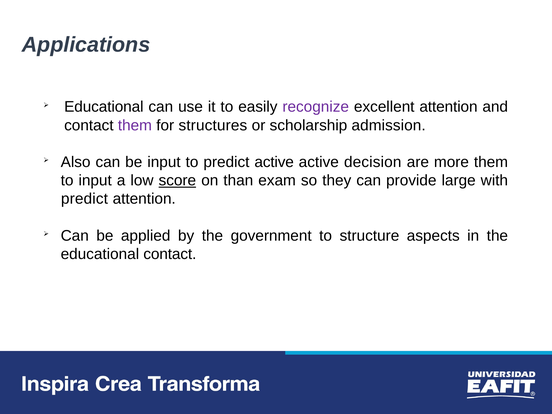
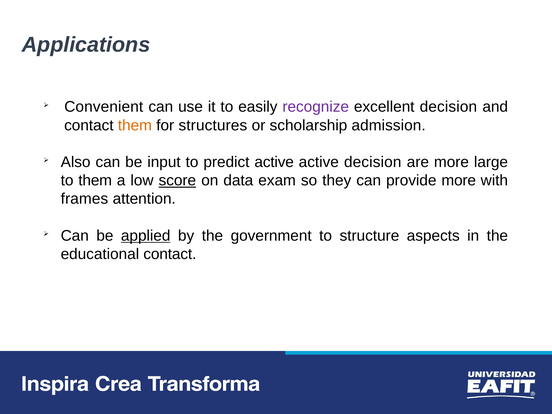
Educational at (104, 107): Educational -> Convenient
excellent attention: attention -> decision
them at (135, 125) colour: purple -> orange
more them: them -> large
to input: input -> them
than: than -> data
provide large: large -> more
predict at (84, 199): predict -> frames
applied underline: none -> present
